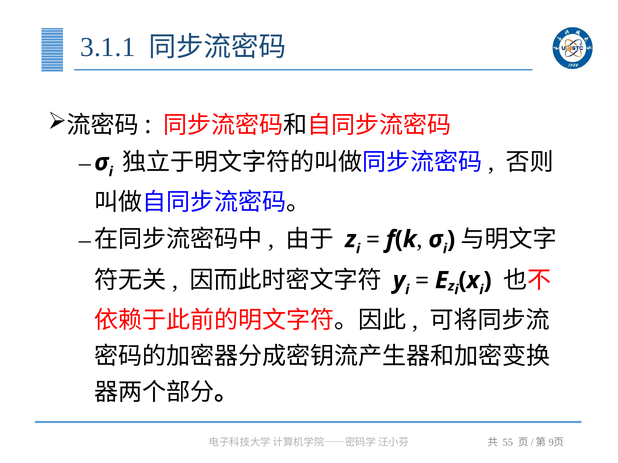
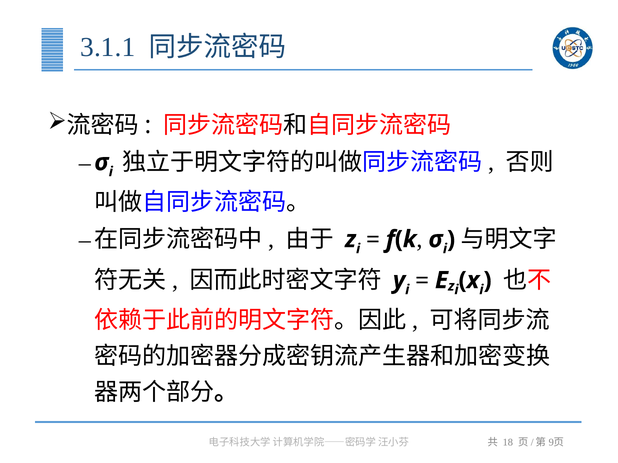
55: 55 -> 18
